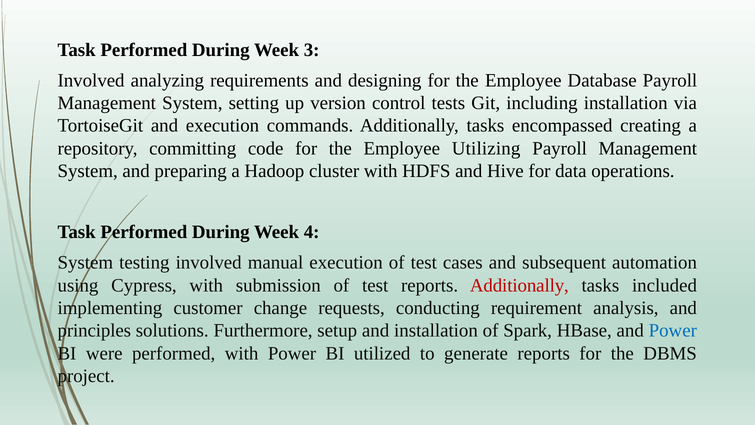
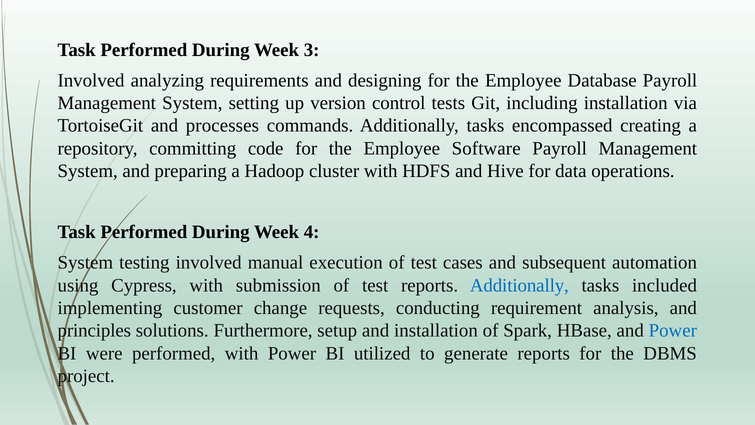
and execution: execution -> processes
Utilizing: Utilizing -> Software
Additionally at (519, 285) colour: red -> blue
